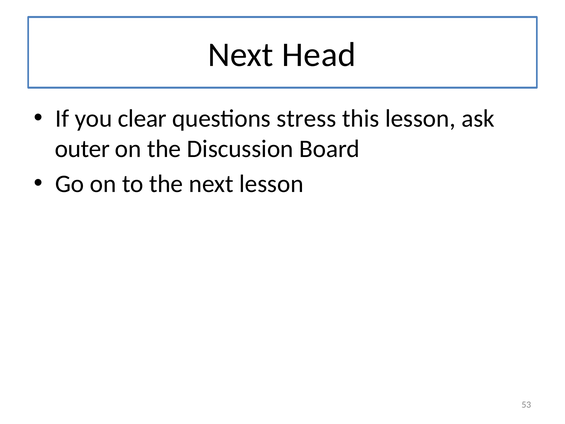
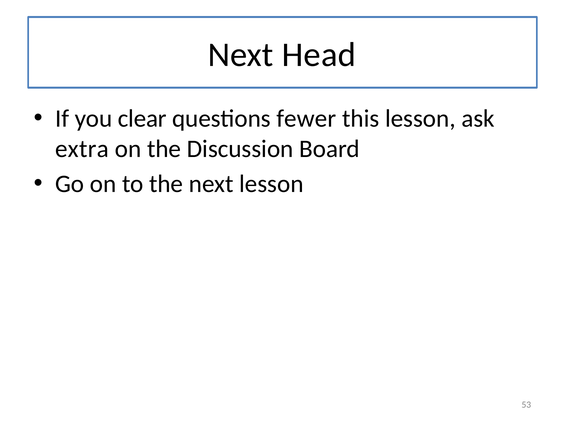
stress: stress -> fewer
outer: outer -> extra
